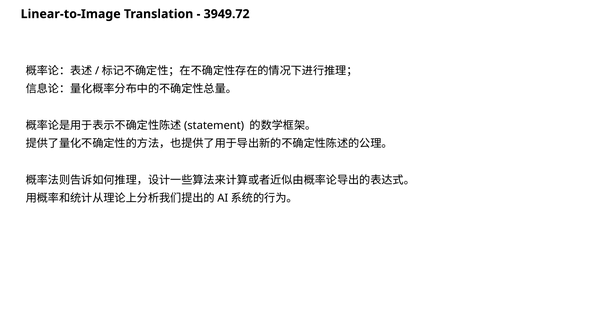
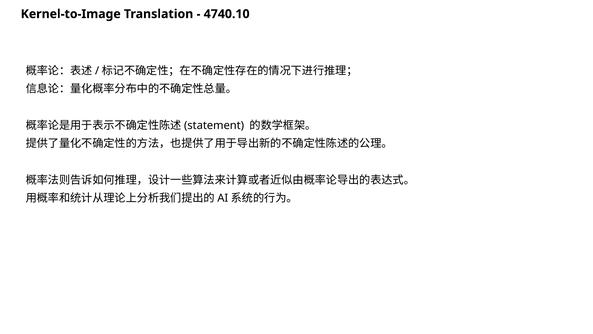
Linear-to-Image: Linear-to-Image -> Kernel-to-Image
3949.72: 3949.72 -> 4740.10
